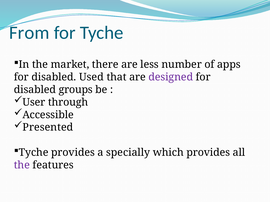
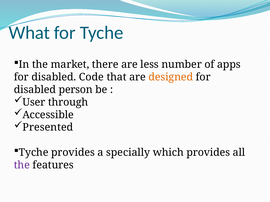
From: From -> What
Used: Used -> Code
designed colour: purple -> orange
groups: groups -> person
